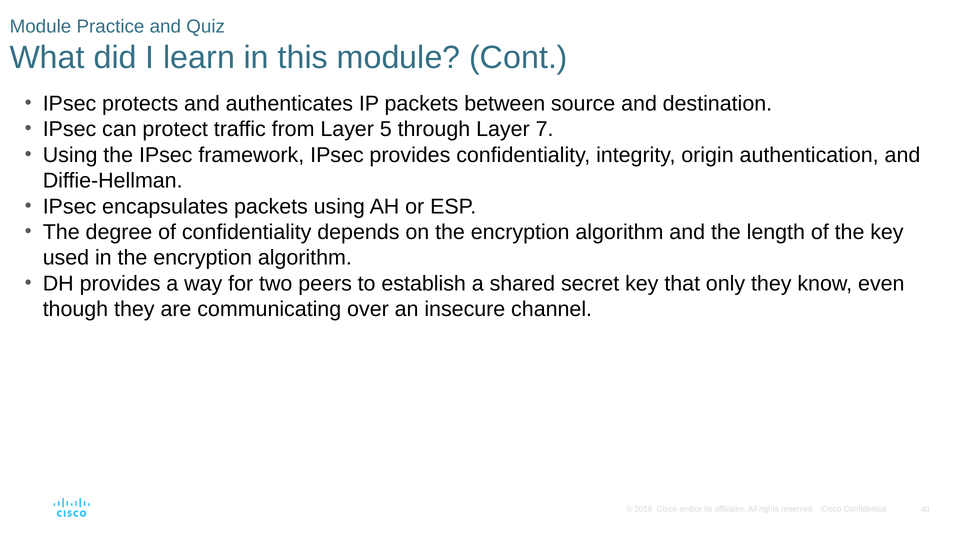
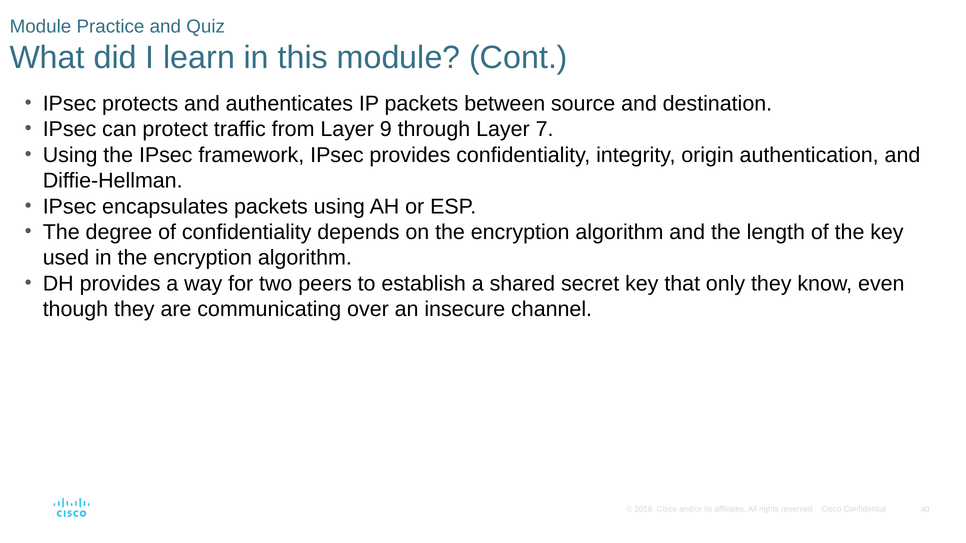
5: 5 -> 9
